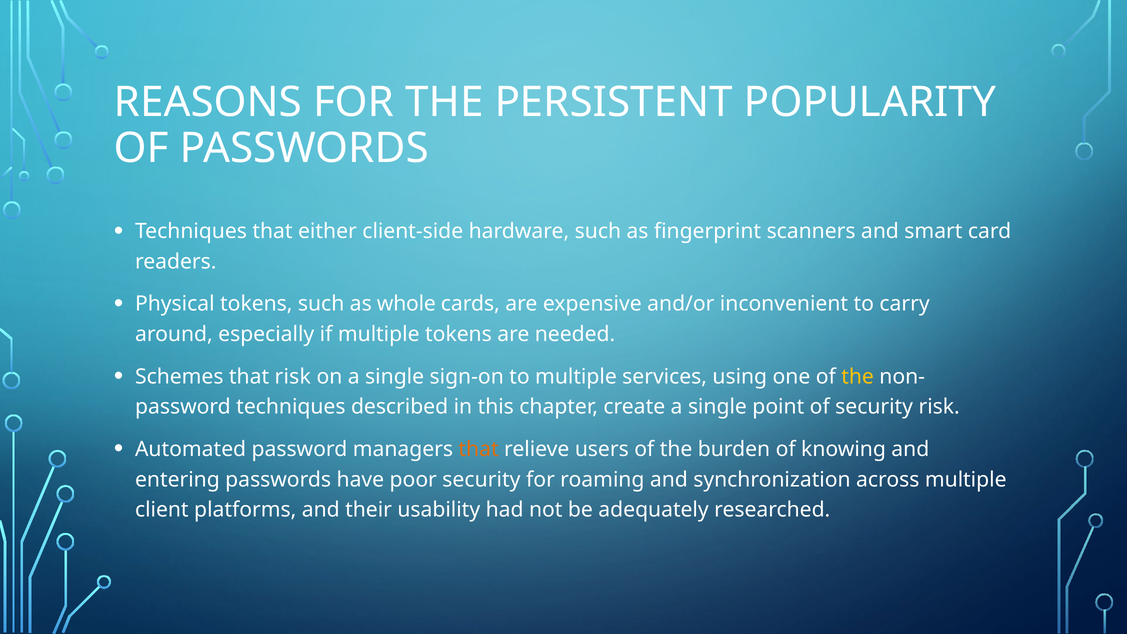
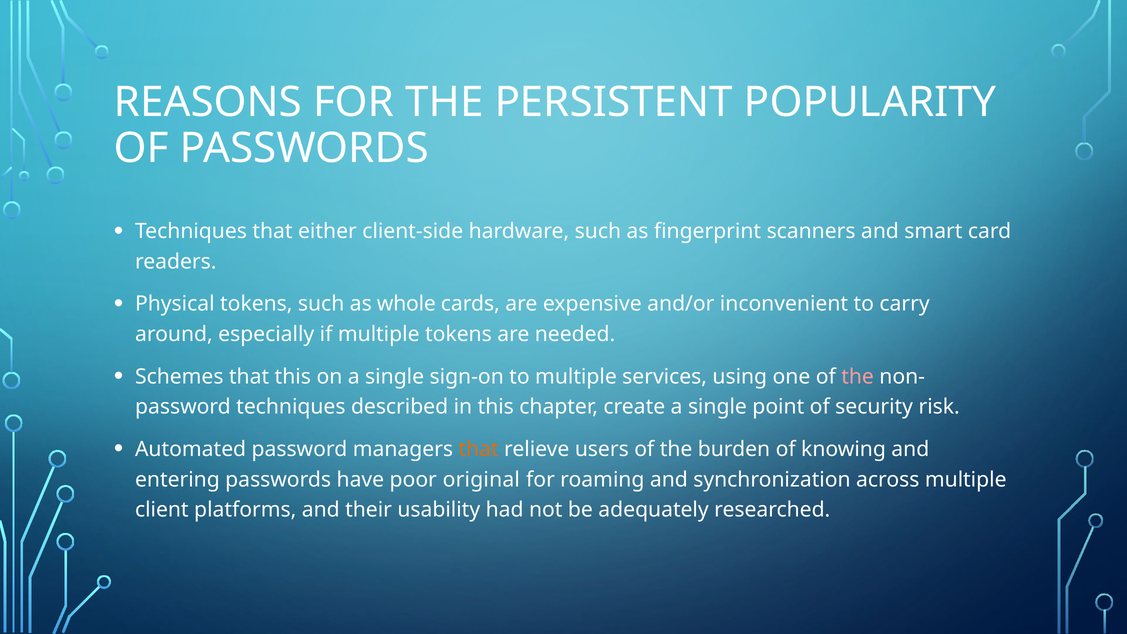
that risk: risk -> this
the at (858, 377) colour: yellow -> pink
poor security: security -> original
